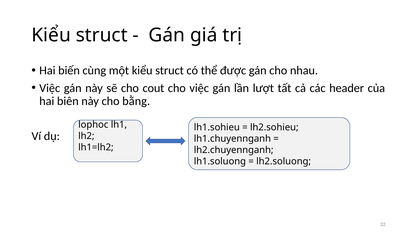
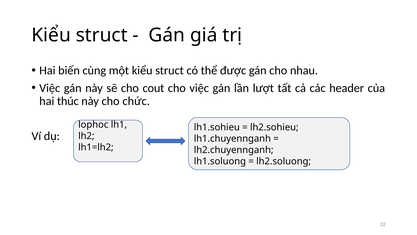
biên: biên -> thúc
bằng: bằng -> chức
